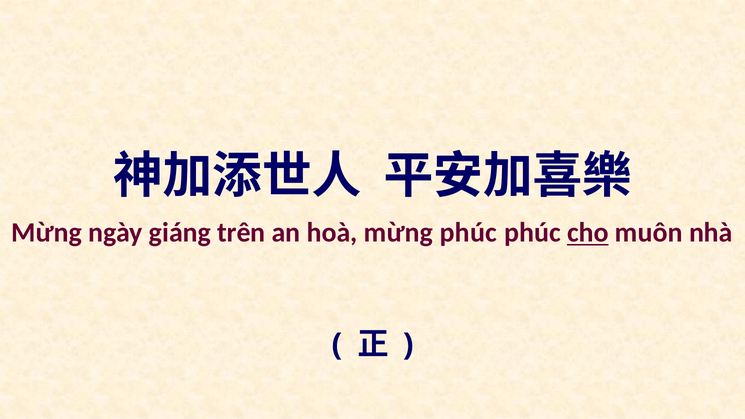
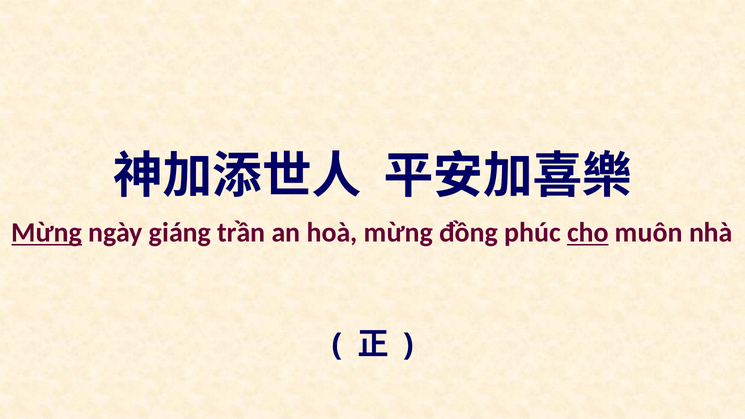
Mừng at (47, 233) underline: none -> present
trên: trên -> trần
mừng phúc: phúc -> đồng
